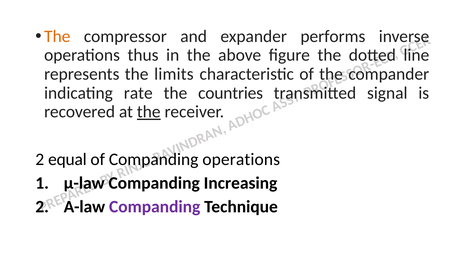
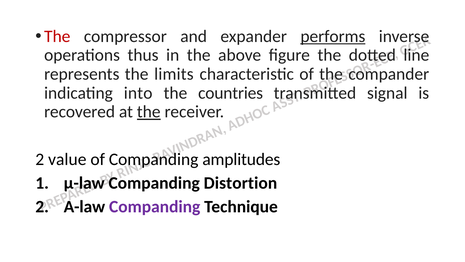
The at (57, 36) colour: orange -> red
performs underline: none -> present
rate: rate -> into
equal: equal -> value
operations at (241, 159): operations -> amplitudes
Increasing: Increasing -> Distortion
